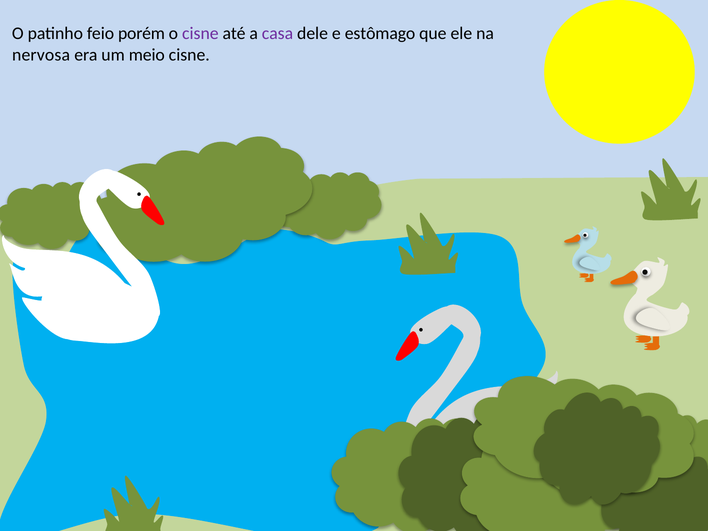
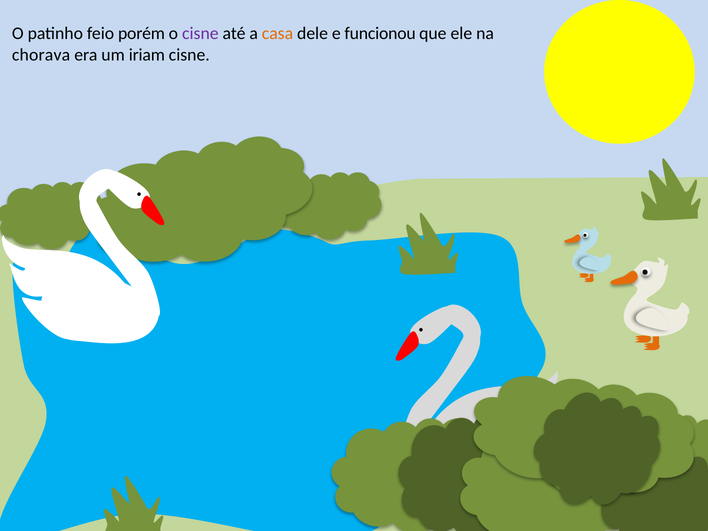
casa colour: purple -> orange
estômago: estômago -> funcionou
nervosa: nervosa -> chorava
meio: meio -> iriam
